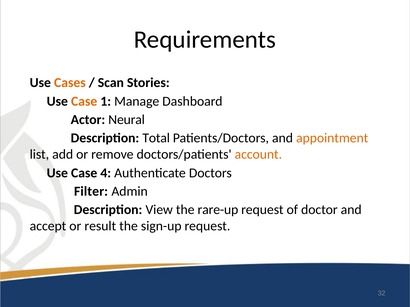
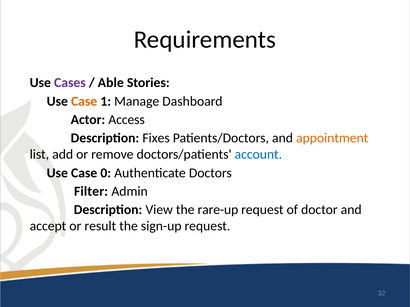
Cases colour: orange -> purple
Scan: Scan -> Able
Neural: Neural -> Access
Total: Total -> Fixes
account colour: orange -> blue
4: 4 -> 0
